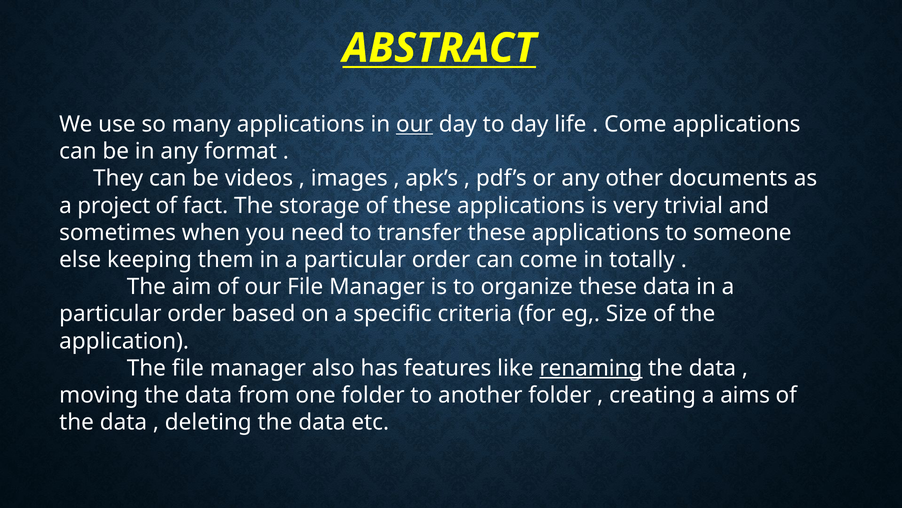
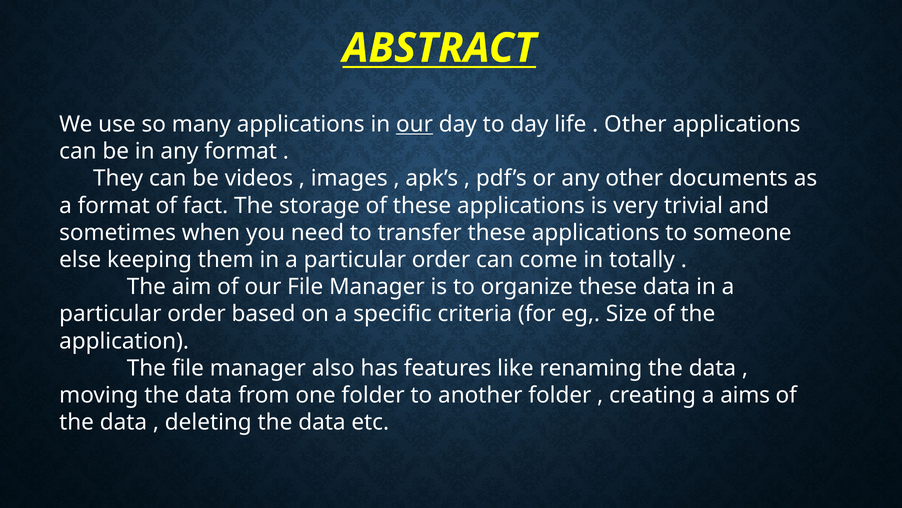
Come at (635, 124): Come -> Other
a project: project -> format
renaming underline: present -> none
